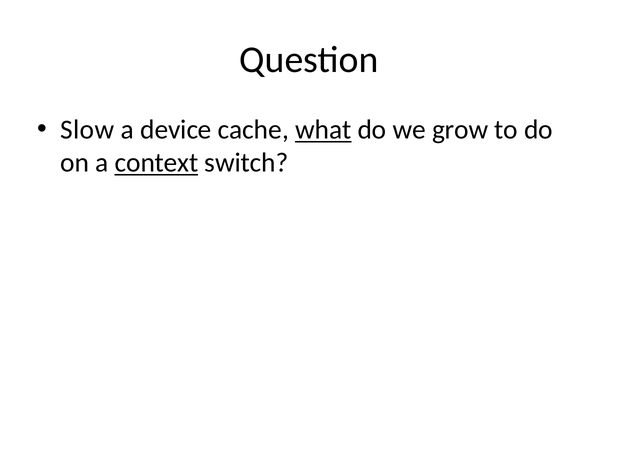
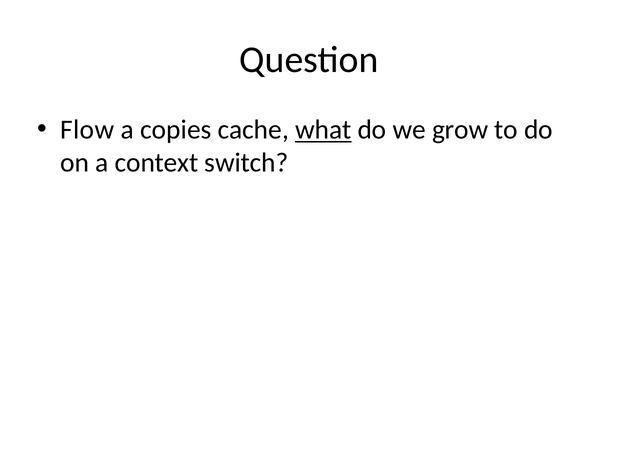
Slow: Slow -> Flow
device: device -> copies
context underline: present -> none
